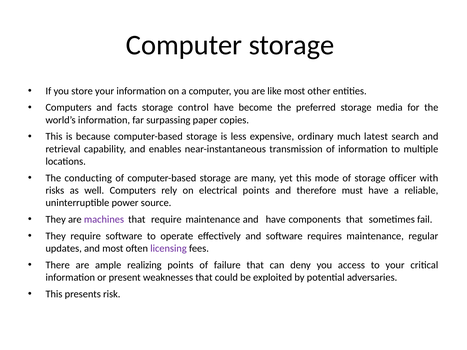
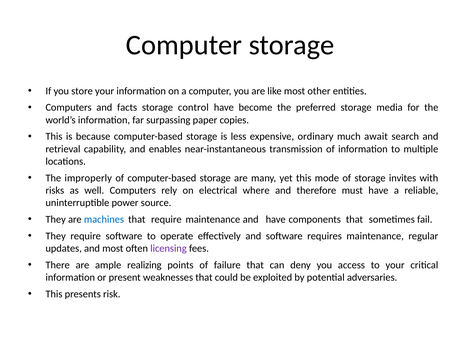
latest: latest -> await
conducting: conducting -> improperly
officer: officer -> invites
electrical points: points -> where
machines colour: purple -> blue
